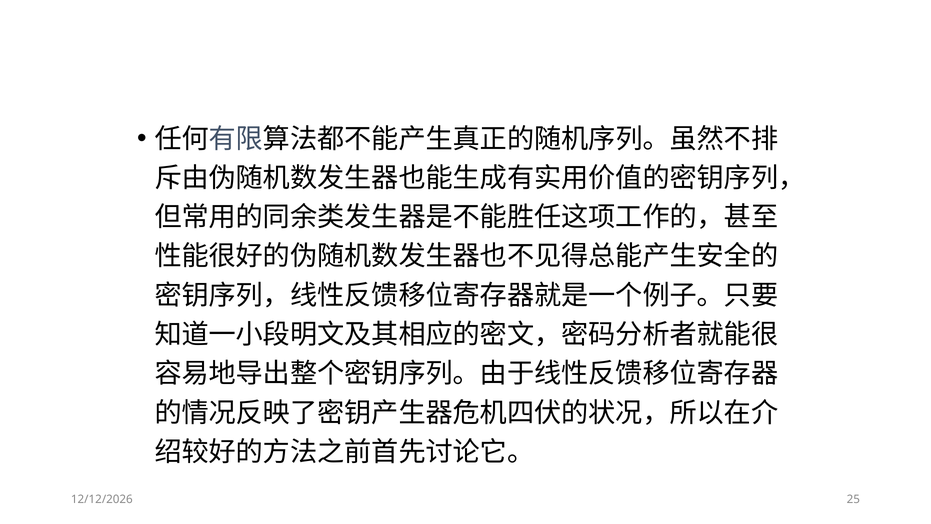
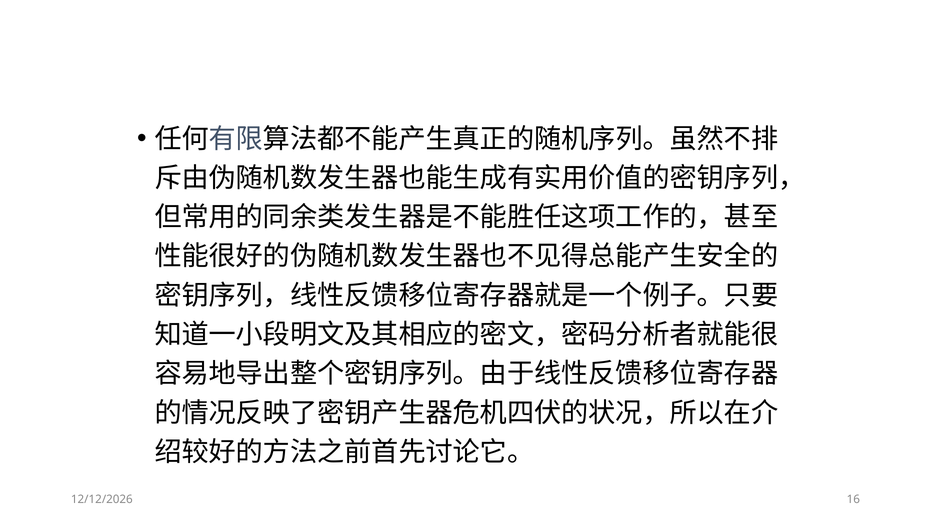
25: 25 -> 16
